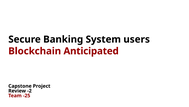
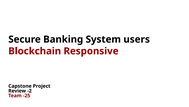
Anticipated: Anticipated -> Responsive
